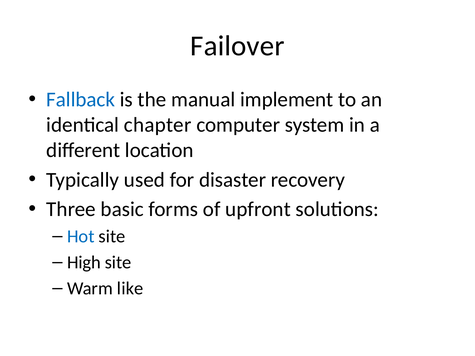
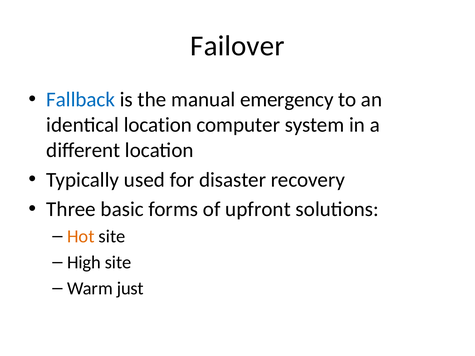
implement: implement -> emergency
identical chapter: chapter -> location
Hot colour: blue -> orange
like: like -> just
